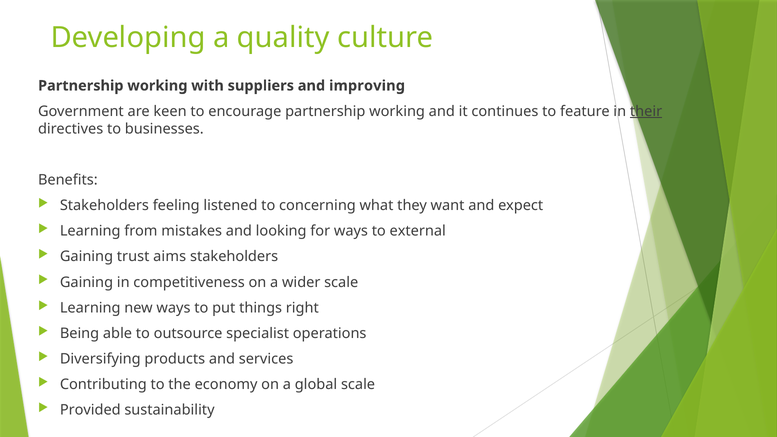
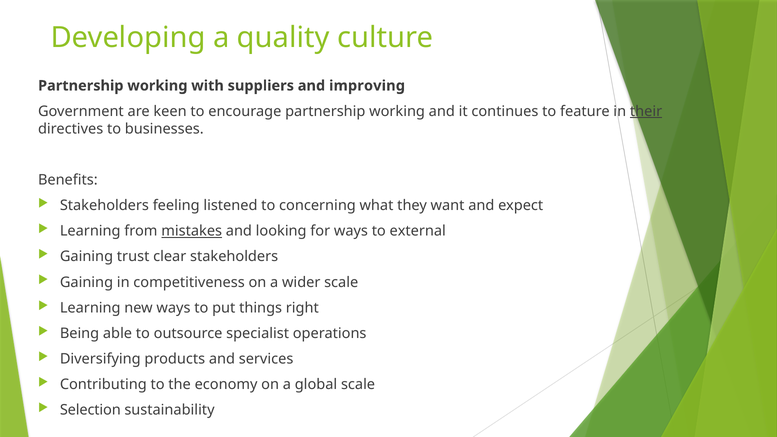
mistakes underline: none -> present
aims: aims -> clear
Provided: Provided -> Selection
